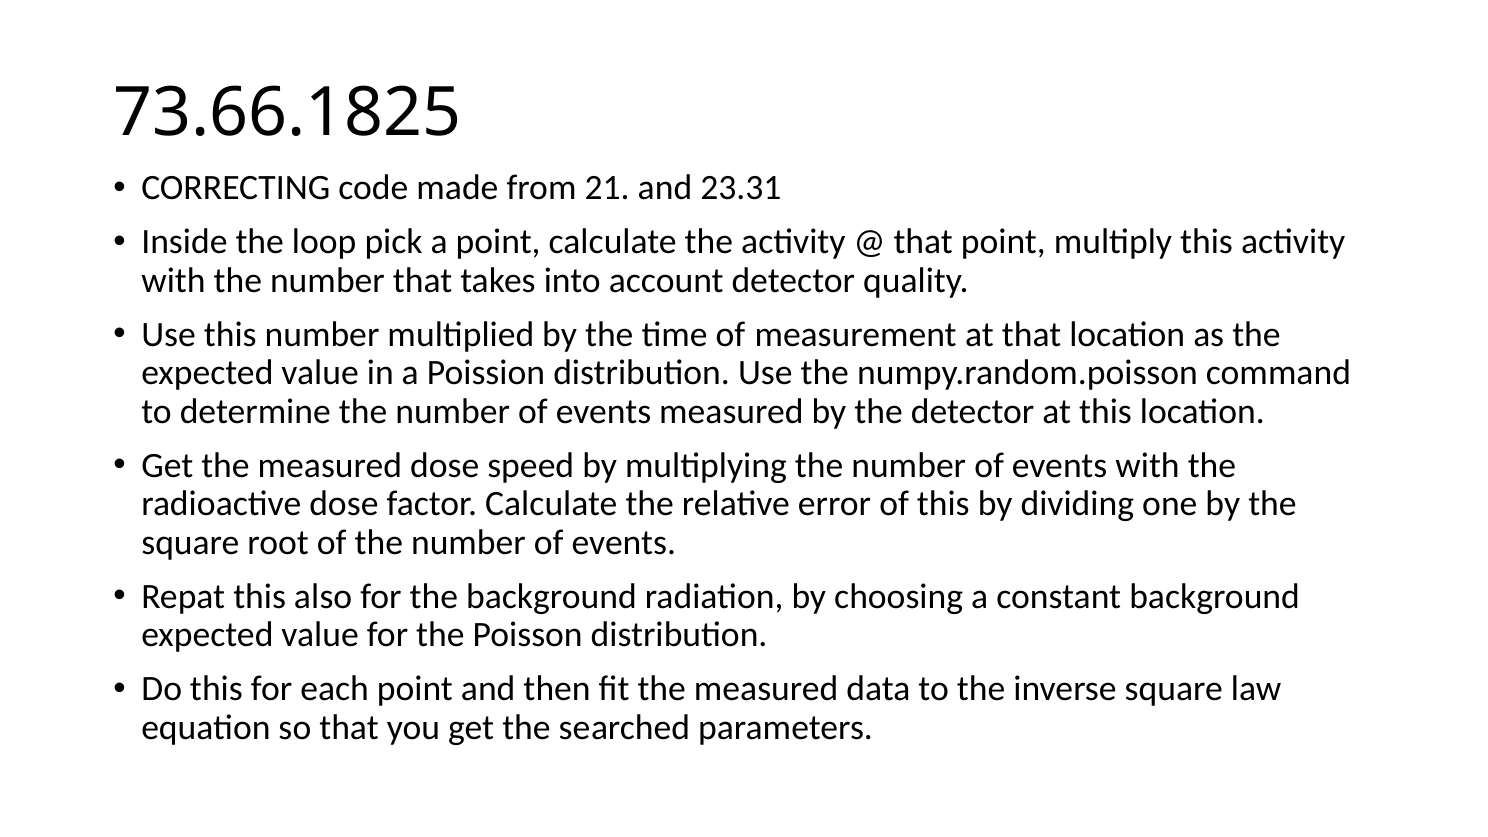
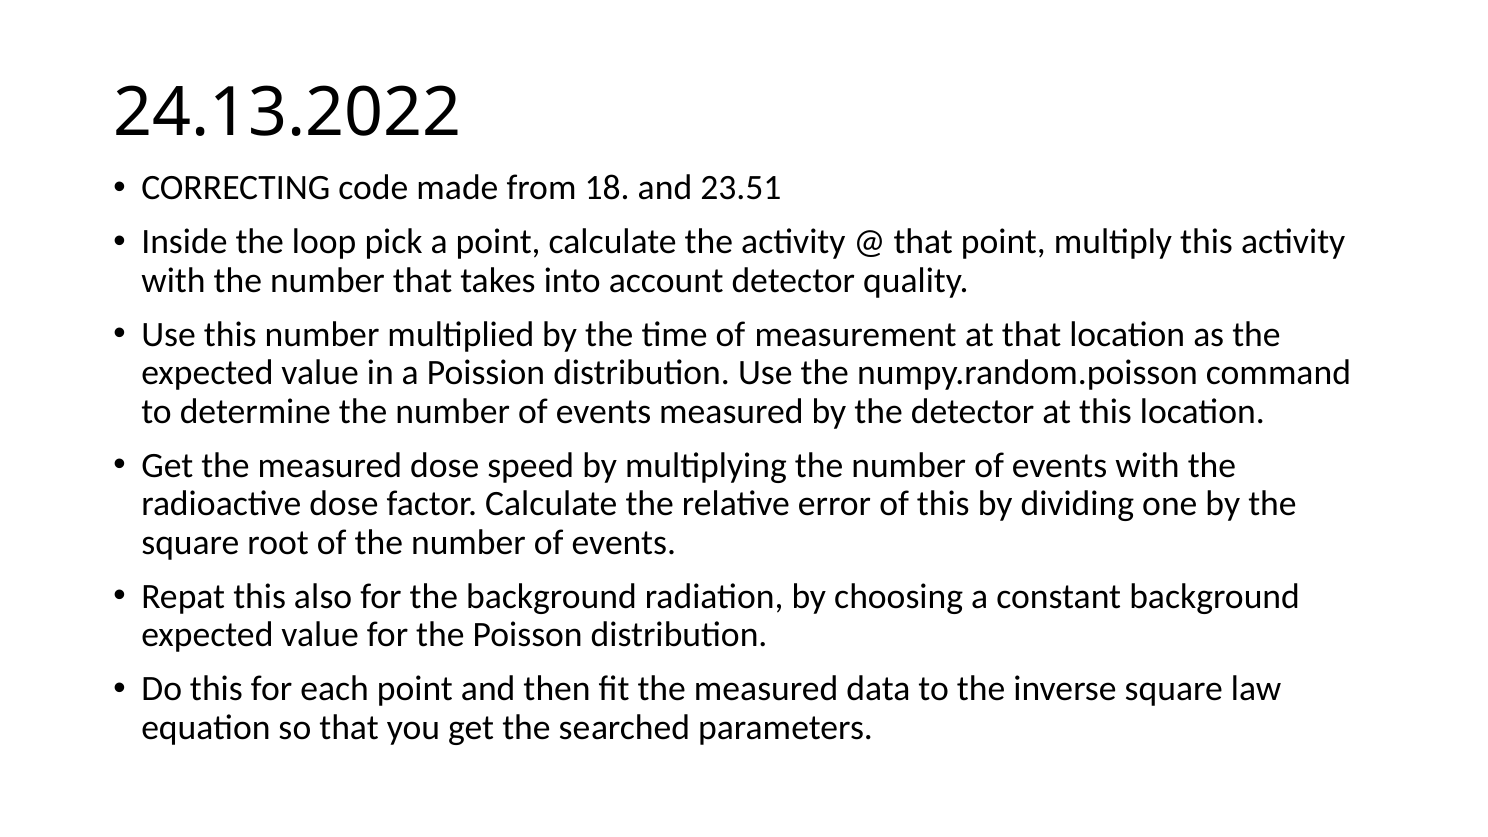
73.66.1825: 73.66.1825 -> 24.13.2022
21: 21 -> 18
23.31: 23.31 -> 23.51
